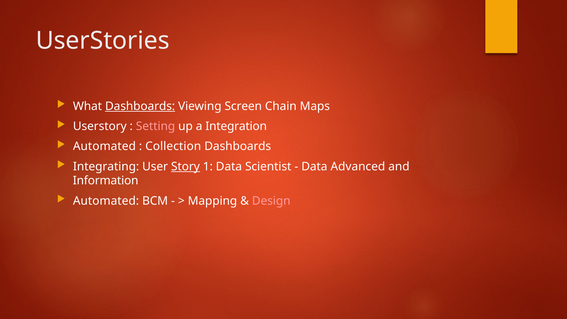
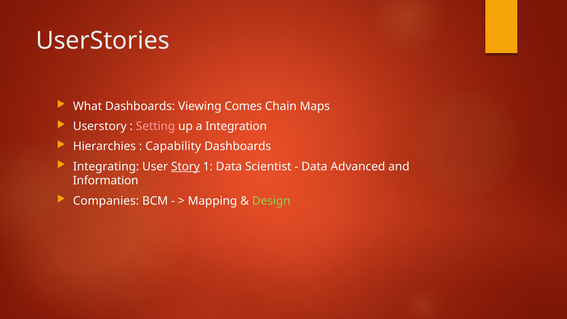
Dashboards at (140, 106) underline: present -> none
Screen: Screen -> Comes
Automated at (104, 146): Automated -> Hierarchies
Collection: Collection -> Capability
Automated at (106, 201): Automated -> Companies
Design colour: pink -> light green
